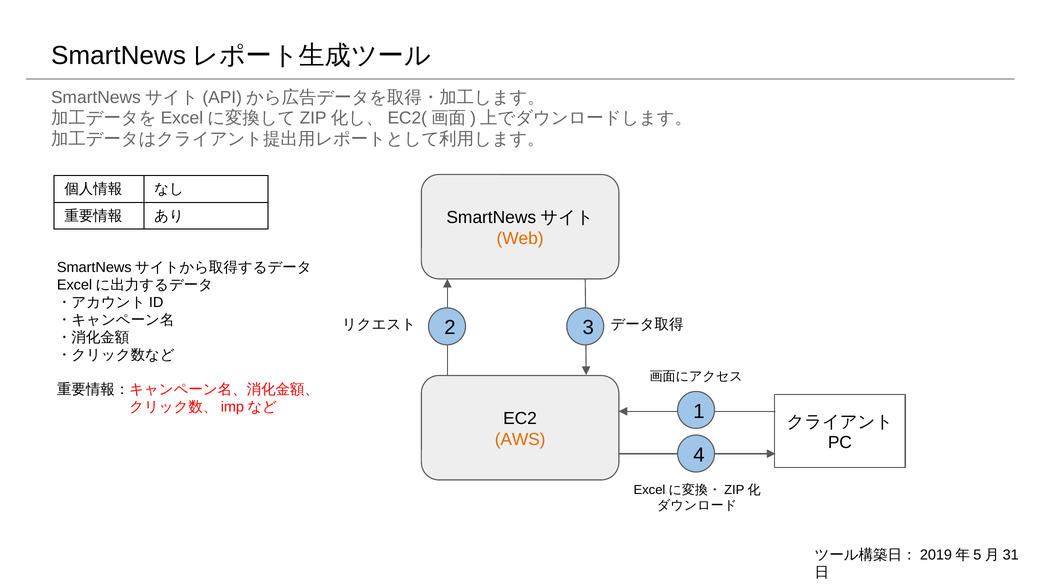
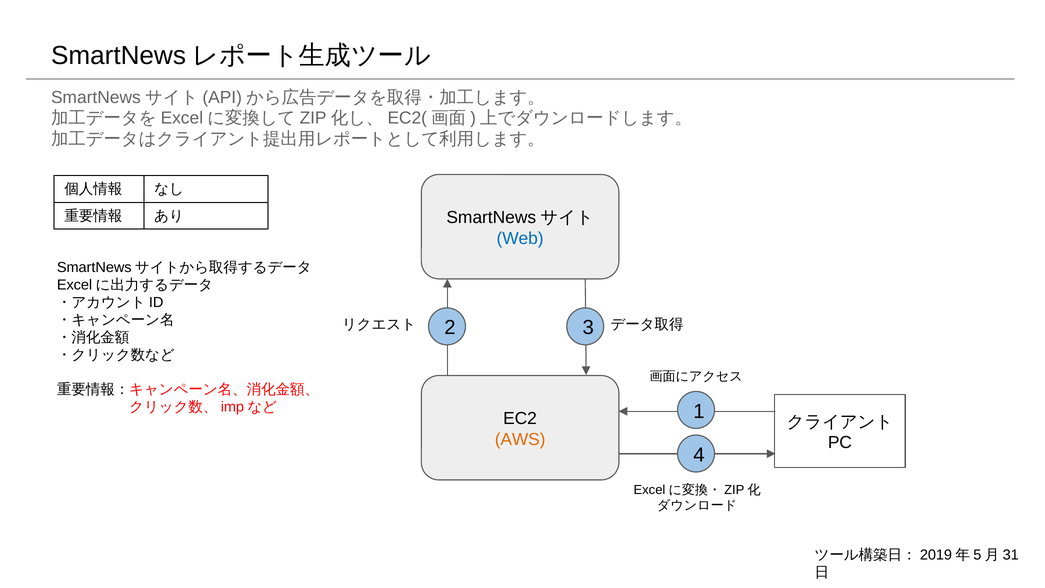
Web colour: orange -> blue
